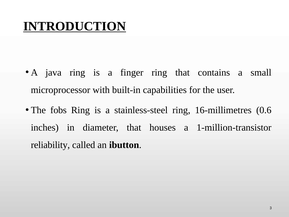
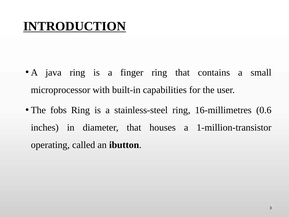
reliability: reliability -> operating
